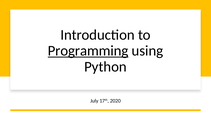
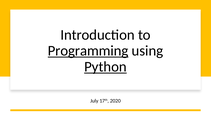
Python underline: none -> present
